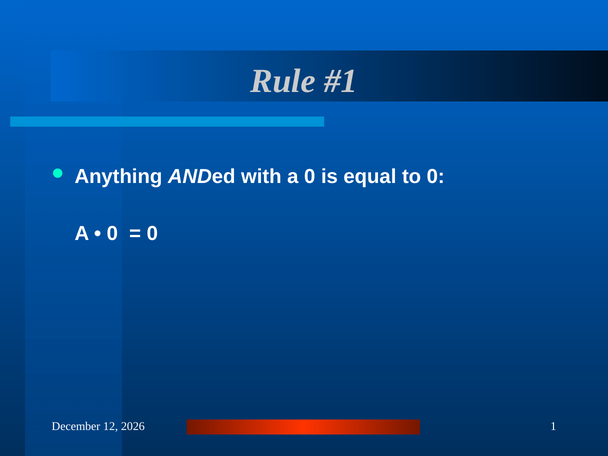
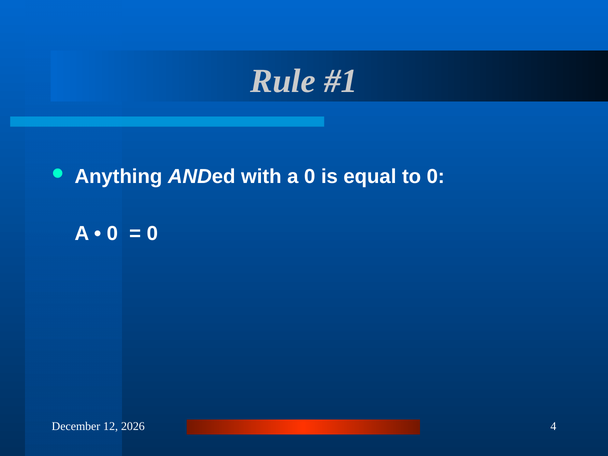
1: 1 -> 4
